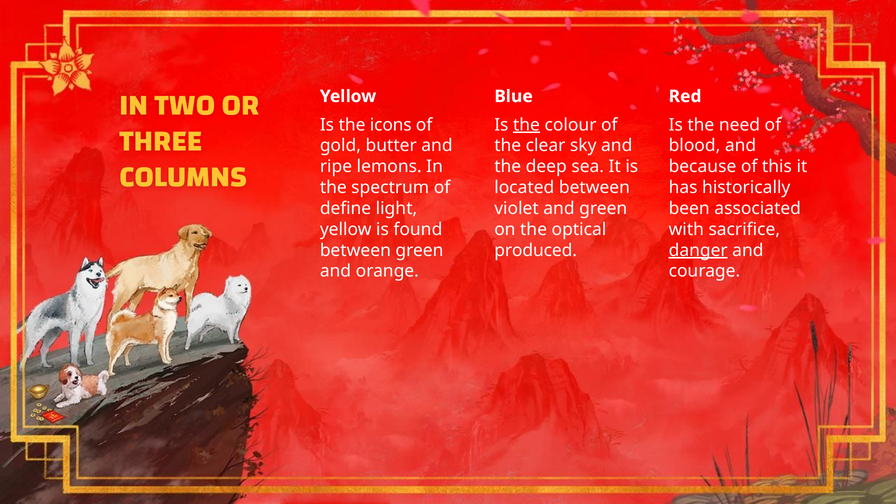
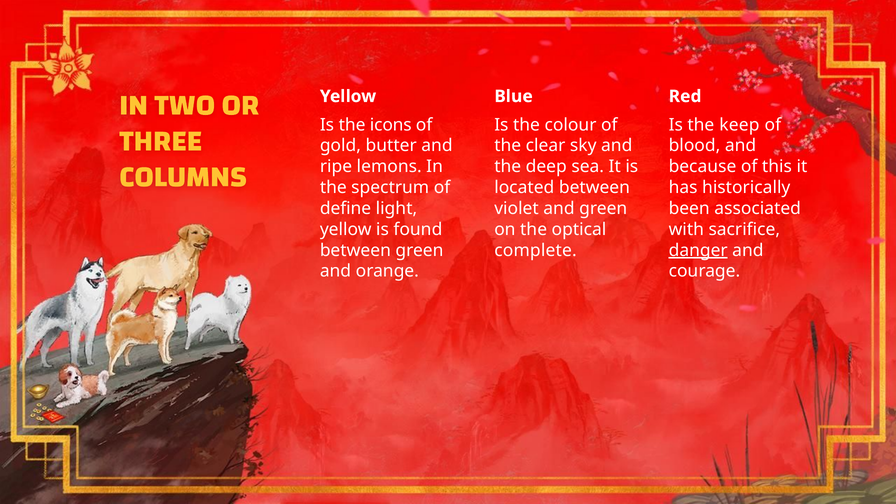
the at (526, 125) underline: present -> none
need: need -> keep
produced: produced -> complete
